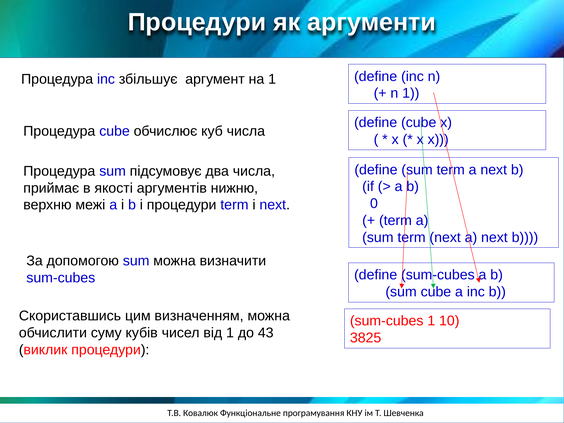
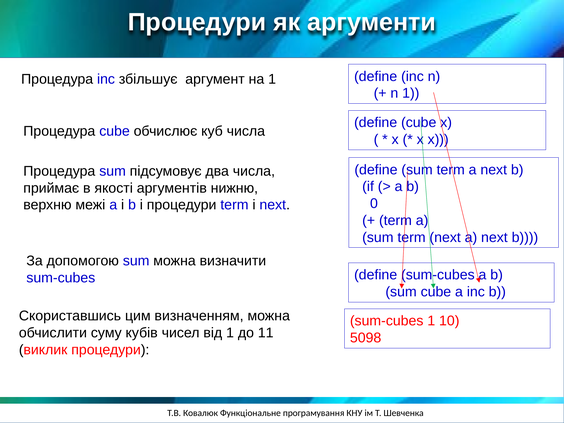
43: 43 -> 11
3825: 3825 -> 5098
